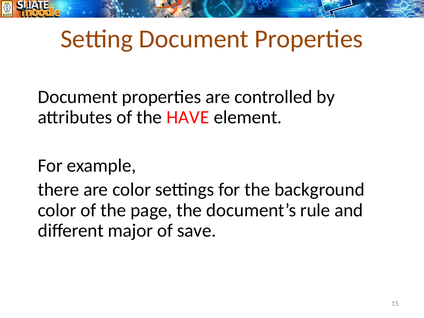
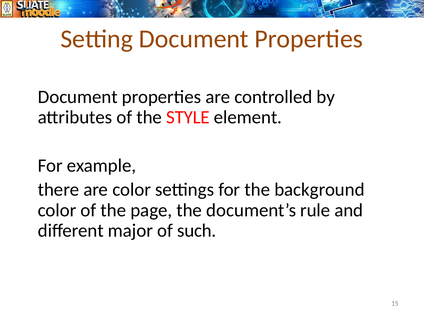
HAVE: HAVE -> STYLE
save: save -> such
